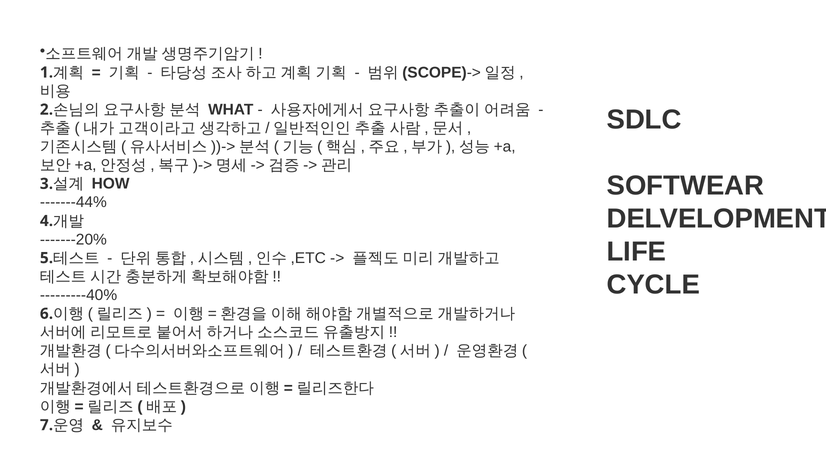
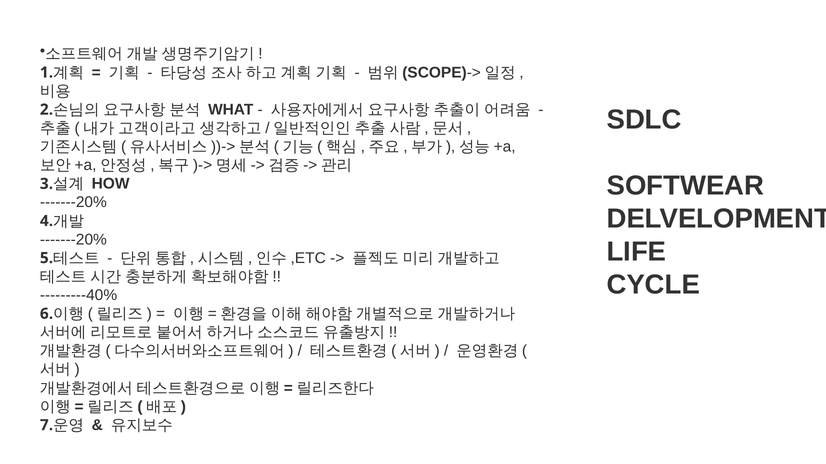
-------44% at (73, 203): -------44% -> -------20%
